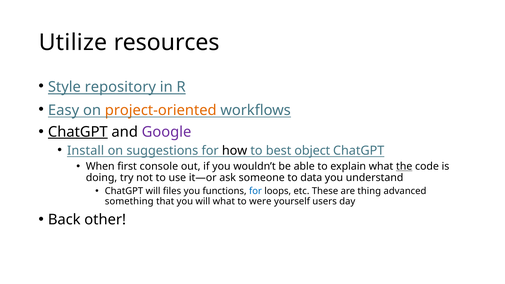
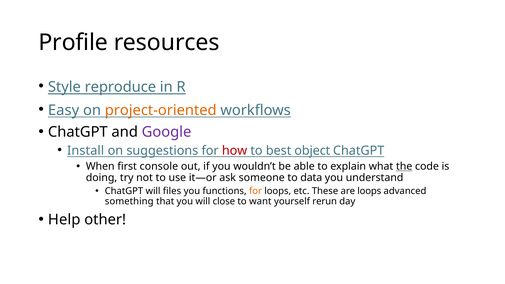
Utilize: Utilize -> Profile
repository: repository -> reproduce
ChatGPT at (78, 132) underline: present -> none
how colour: black -> red
for at (255, 191) colour: blue -> orange
are thing: thing -> loops
will what: what -> close
were: were -> want
users: users -> rerun
Back: Back -> Help
